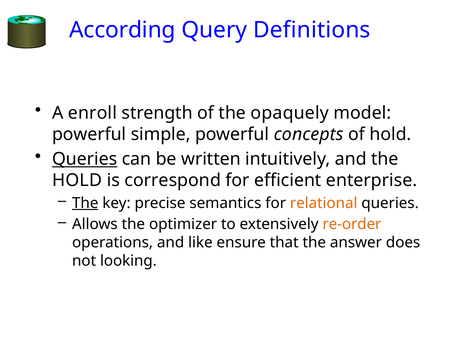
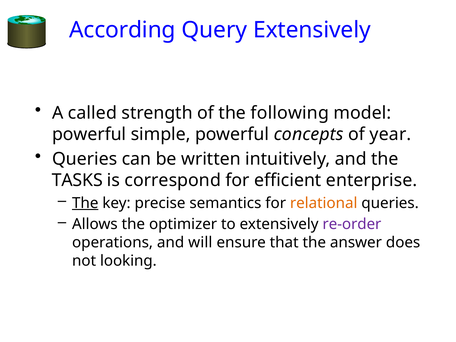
Query Definitions: Definitions -> Extensively
enroll: enroll -> called
opaquely: opaquely -> following
of hold: hold -> year
Queries at (85, 159) underline: present -> none
HOLD at (77, 180): HOLD -> TASKS
re-order colour: orange -> purple
like: like -> will
